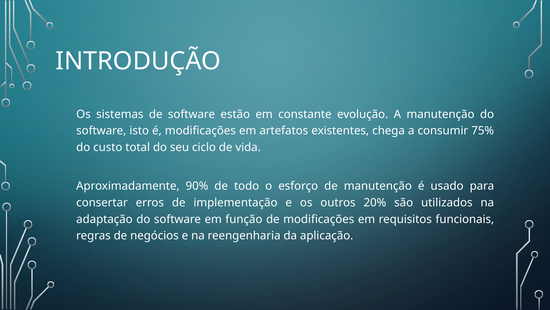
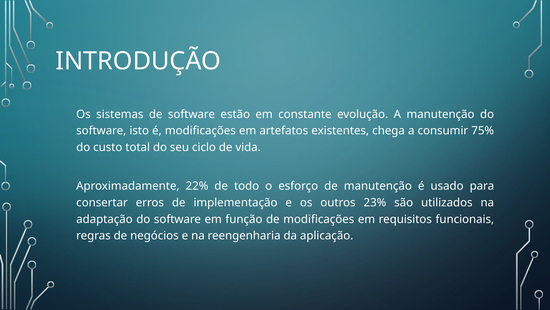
90%: 90% -> 22%
20%: 20% -> 23%
